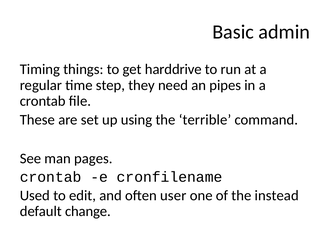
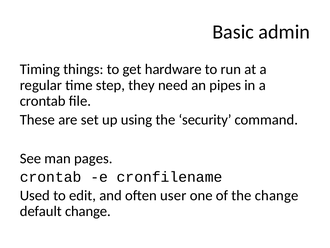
harddrive: harddrive -> hardware
terrible: terrible -> security
the instead: instead -> change
